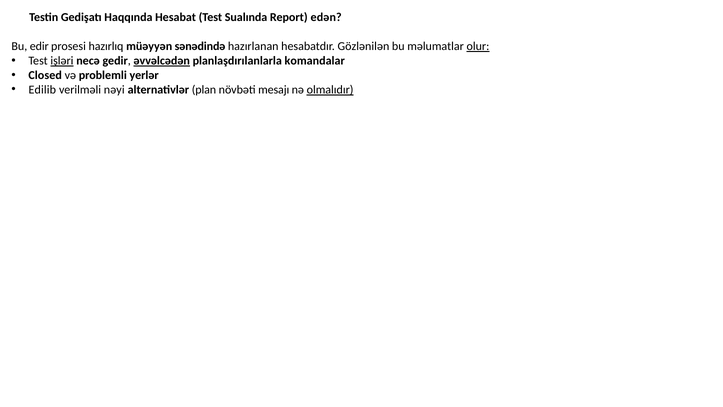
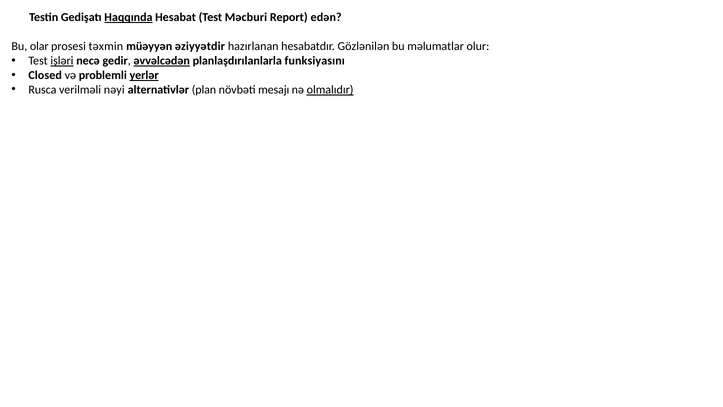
Haqqında underline: none -> present
Sualında: Sualında -> Məcburi
edir: edir -> olar
hazırlıq: hazırlıq -> təxmin
sənədində: sənədində -> əziyyətdir
olur underline: present -> none
komandalar: komandalar -> funksiyasını
yerlər underline: none -> present
Edilib: Edilib -> Rusca
